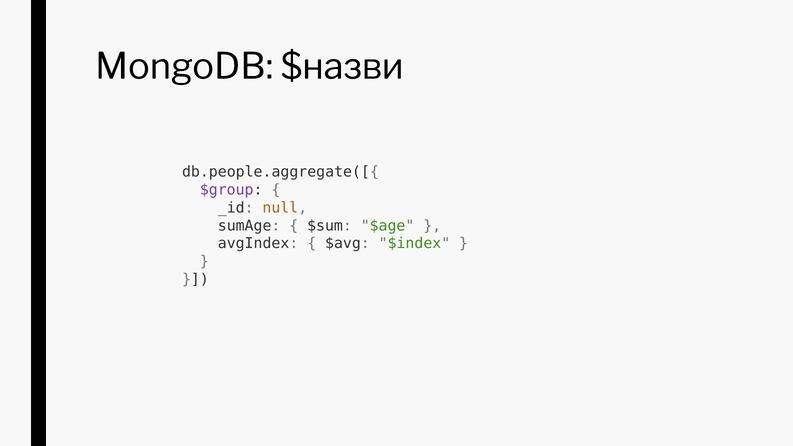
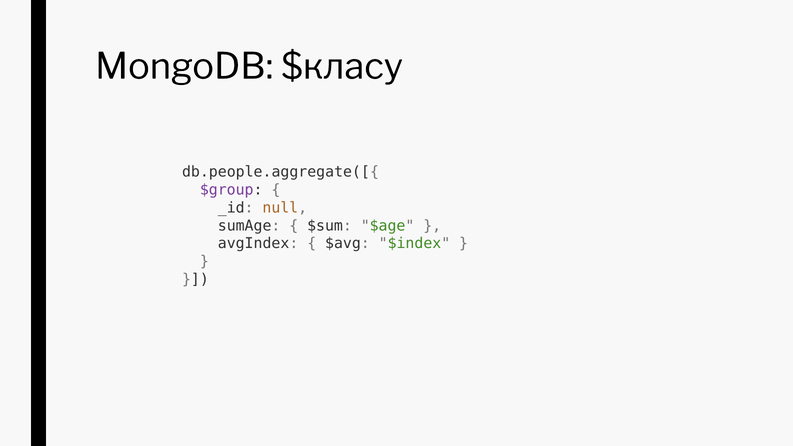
$назви: $назви -> $класу
